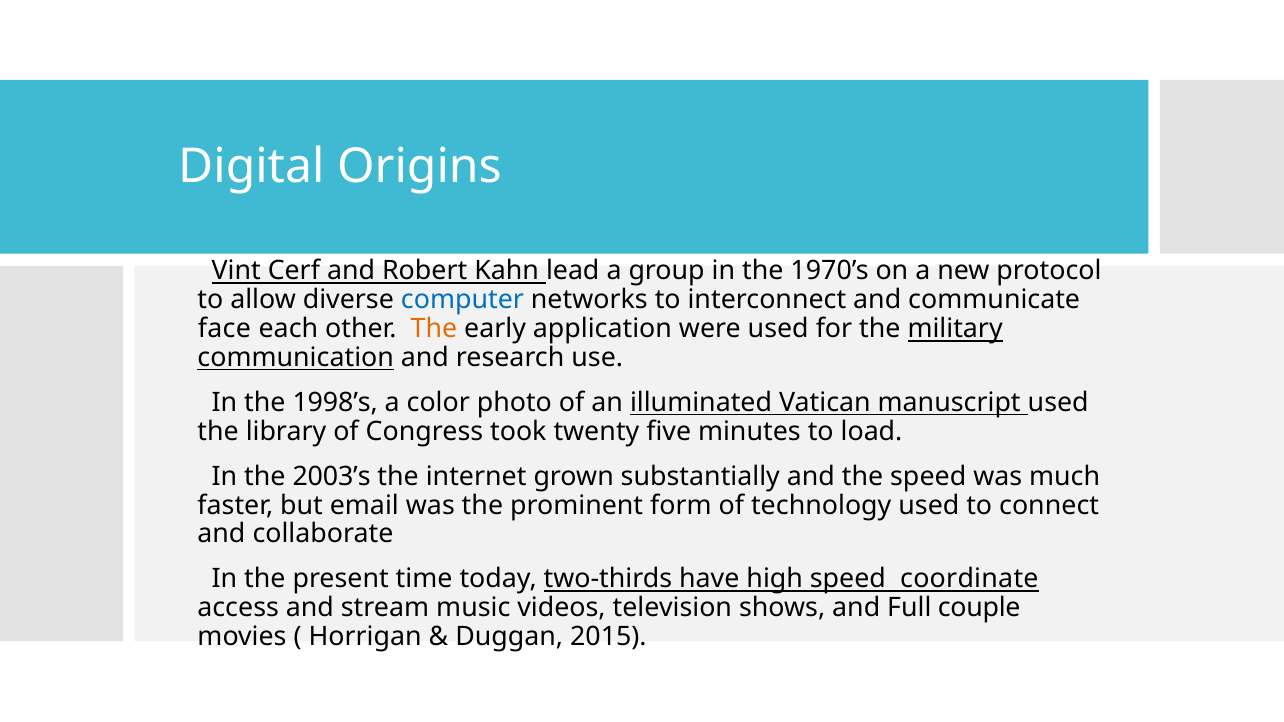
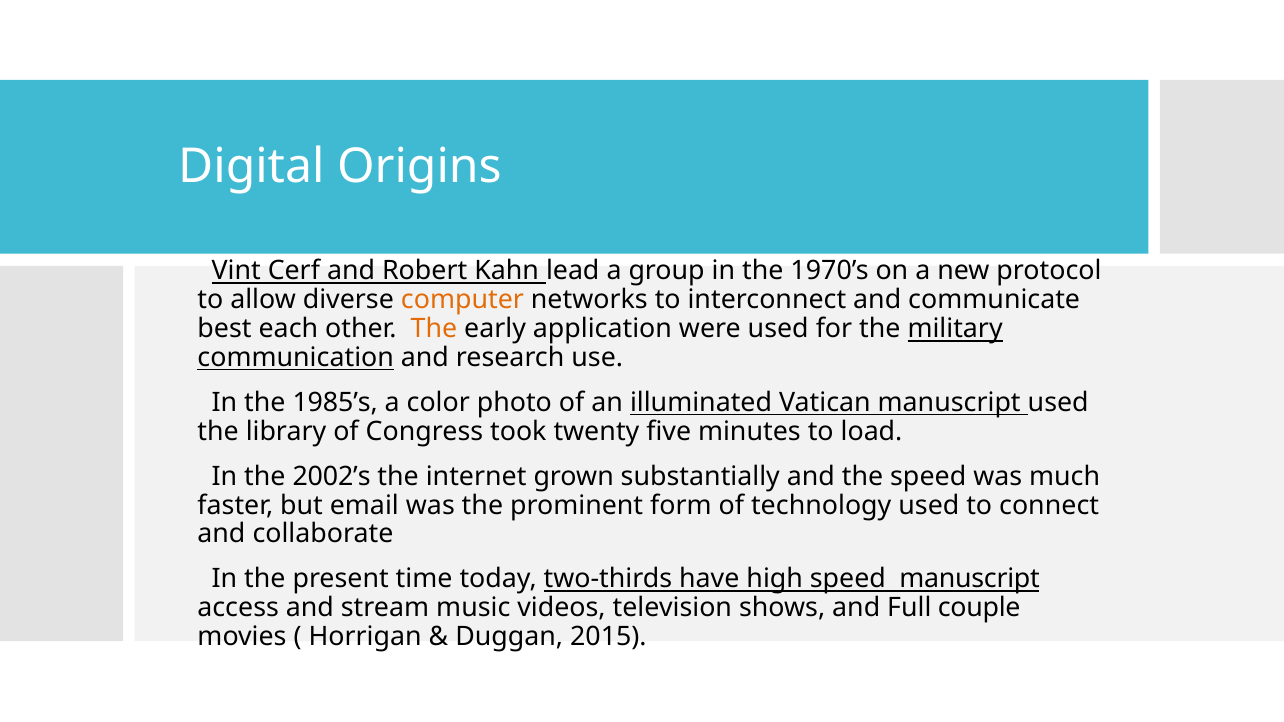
computer colour: blue -> orange
face: face -> best
1998’s: 1998’s -> 1985’s
2003’s: 2003’s -> 2002’s
speed coordinate: coordinate -> manuscript
